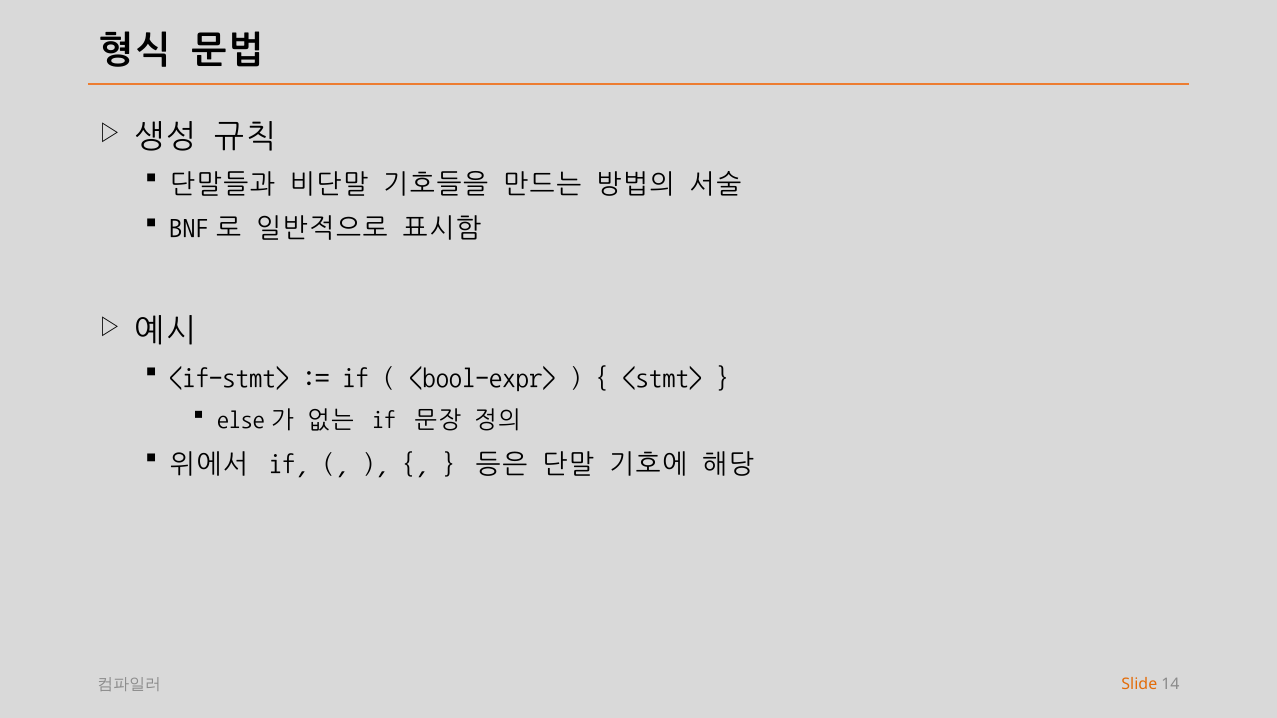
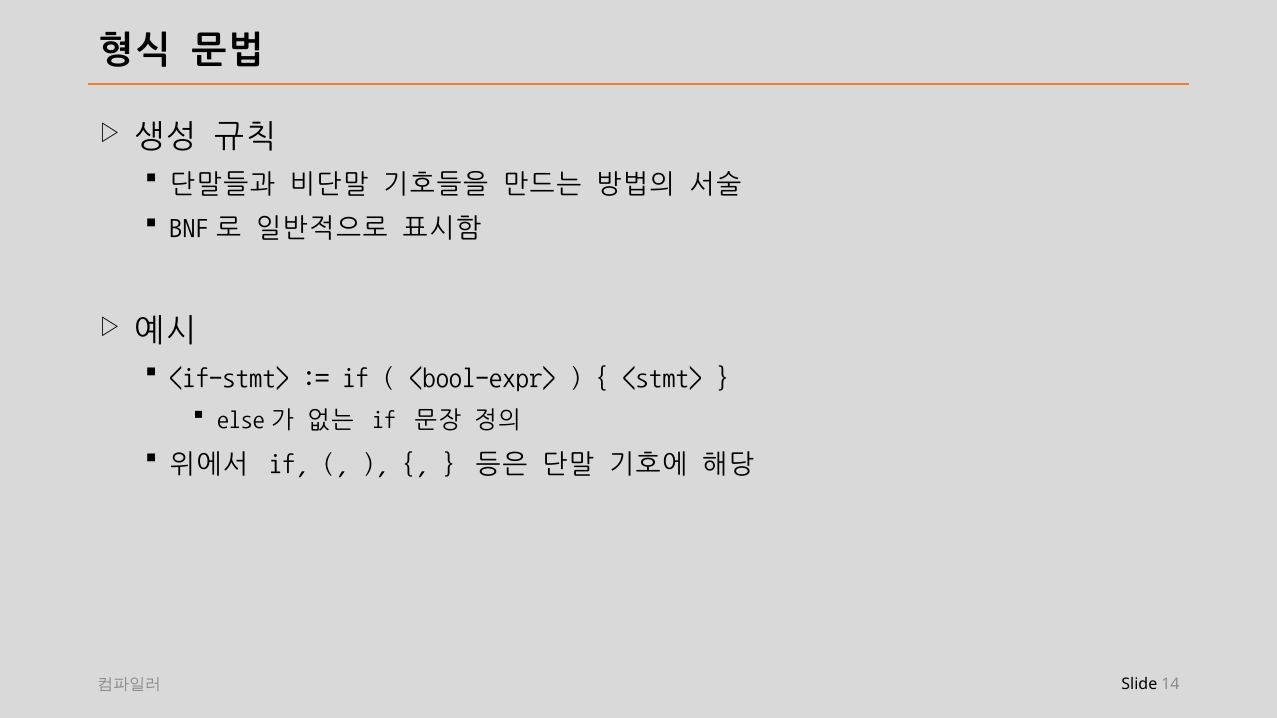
Slide colour: orange -> black
